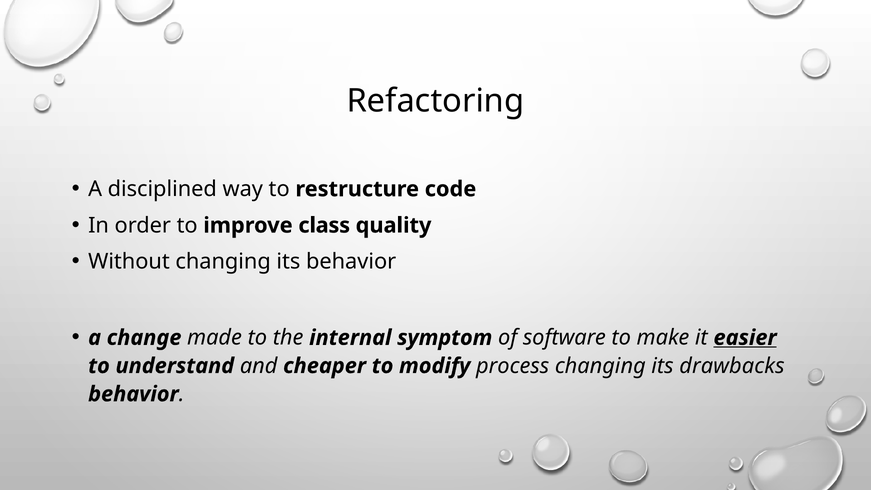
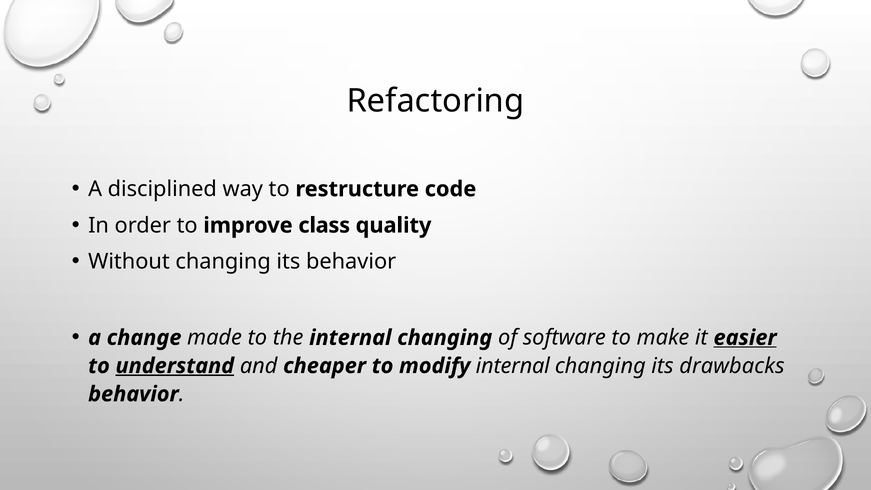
the internal symptom: symptom -> changing
understand underline: none -> present
modify process: process -> internal
